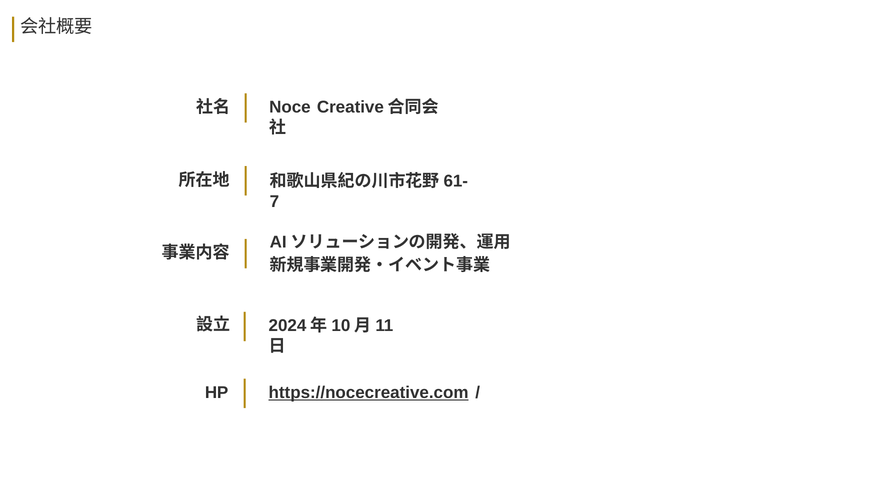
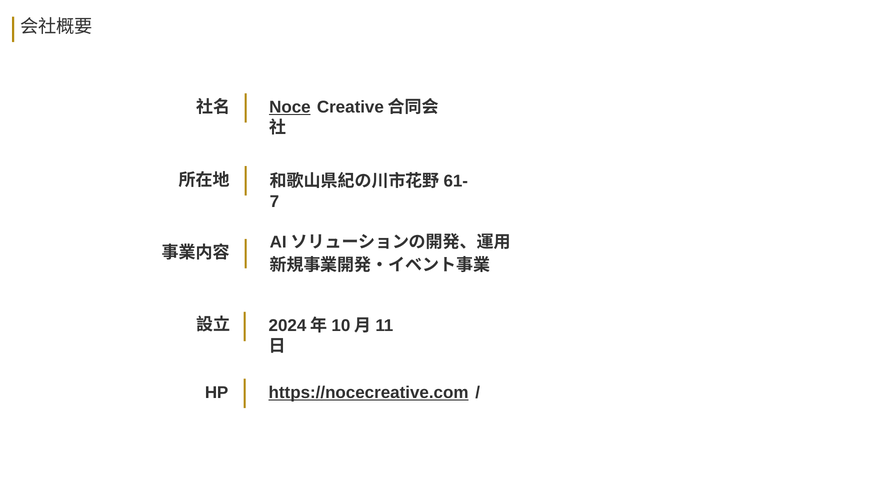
Noce underline: none -> present
